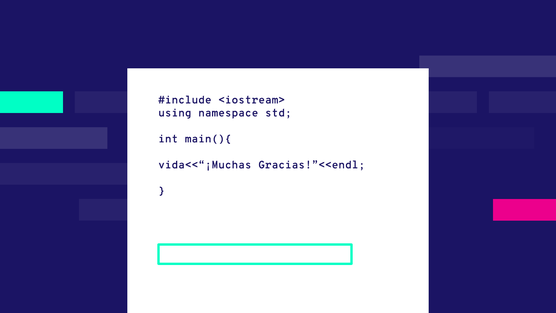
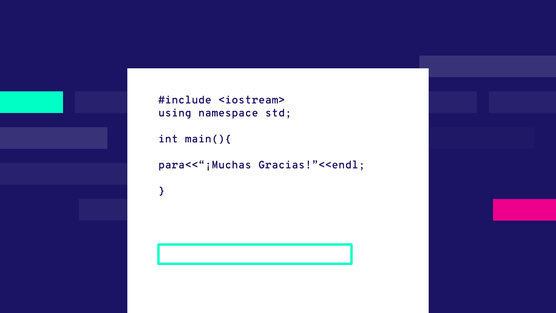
vida<<“¡Muchas: vida<<“¡Muchas -> para<<“¡Muchas
